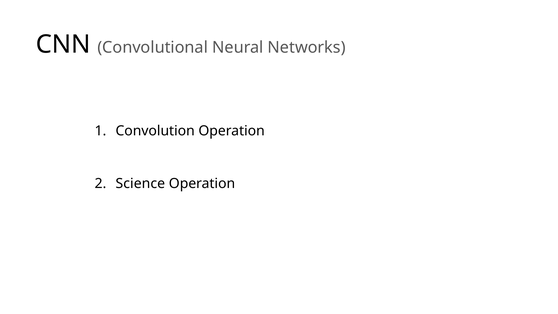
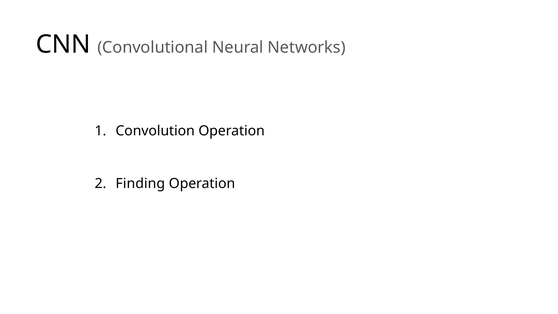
Science: Science -> Finding
